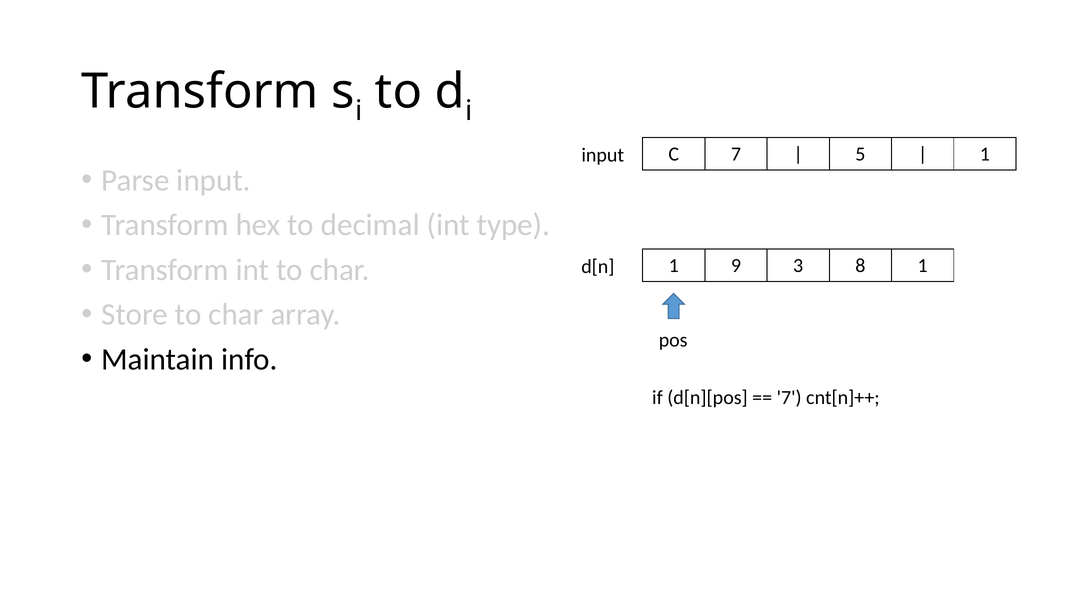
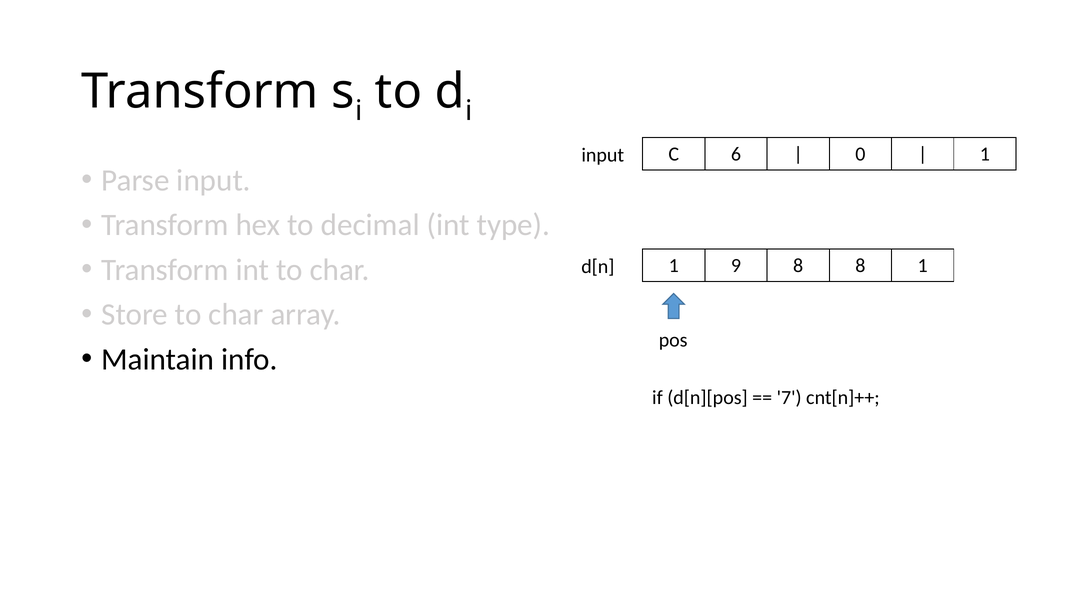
C 7: 7 -> 6
5: 5 -> 0
9 3: 3 -> 8
